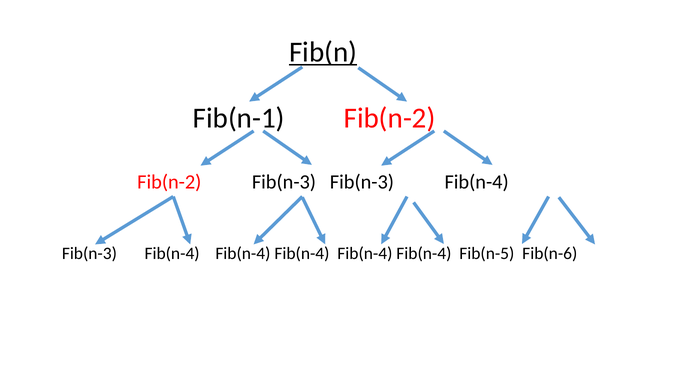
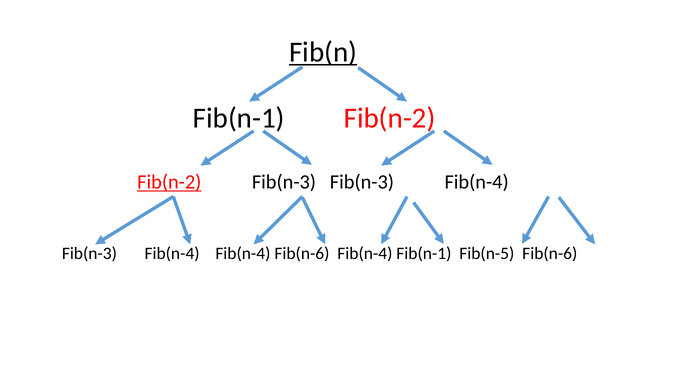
Fib(n-2 at (169, 183) underline: none -> present
Fib(n-3 Fib(n-4 Fib(n-4 Fib(n-4: Fib(n-4 -> Fib(n-6
Fib(n-4 at (424, 254): Fib(n-4 -> Fib(n-1
